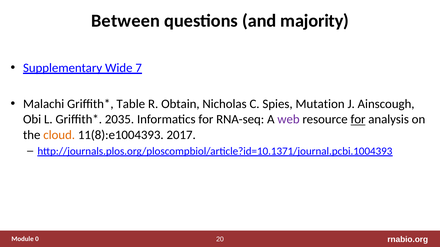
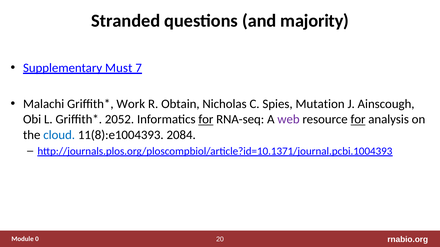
Between: Between -> Stranded
Wide: Wide -> Must
Table: Table -> Work
2035: 2035 -> 2052
for at (206, 120) underline: none -> present
cloud colour: orange -> blue
2017: 2017 -> 2084
